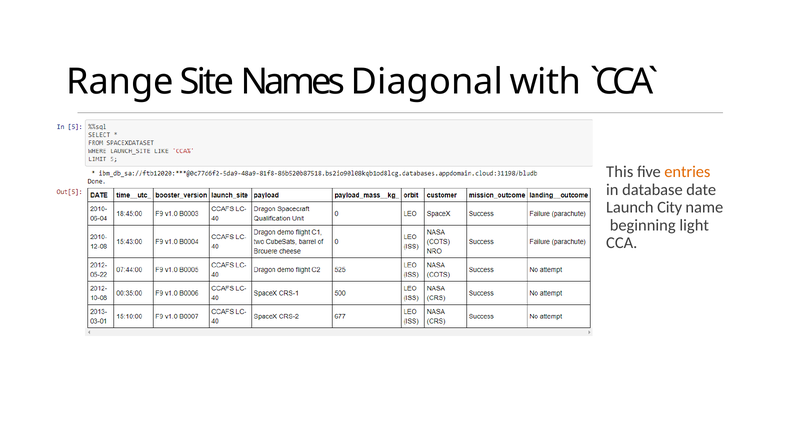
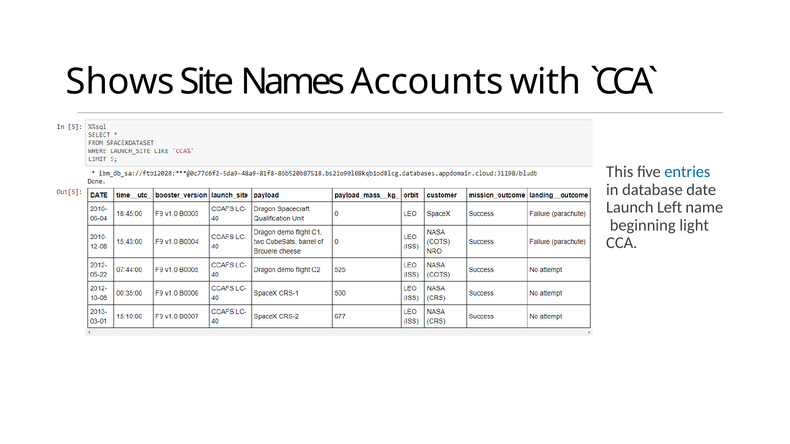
Range: Range -> Shows
Diagonal: Diagonal -> Accounts
entries colour: orange -> blue
City: City -> Left
